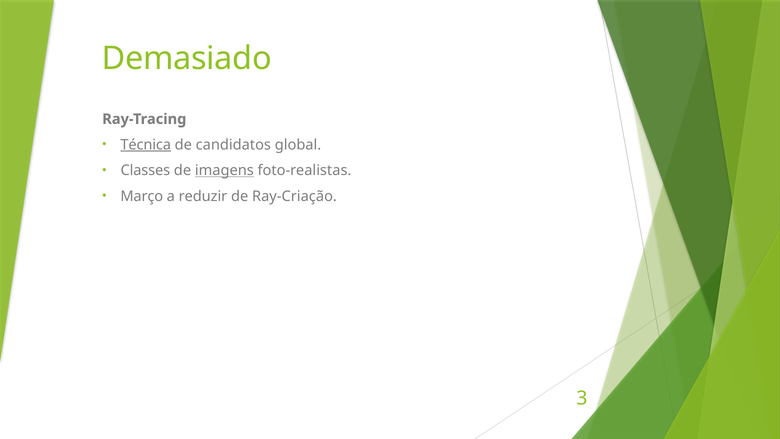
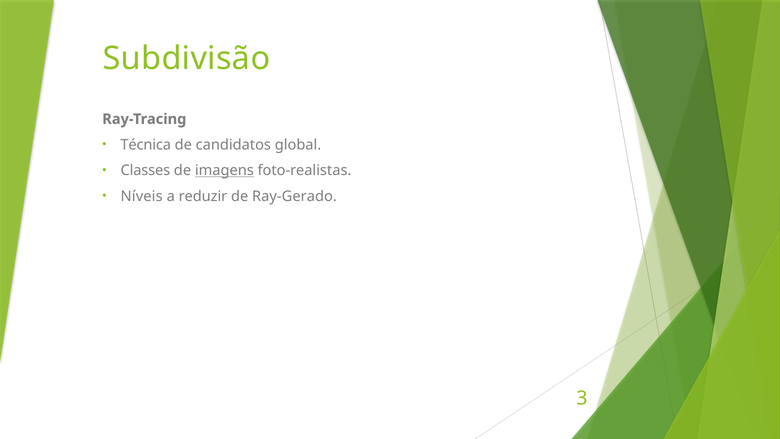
Demasiado: Demasiado -> Subdivisão
Técnica underline: present -> none
Março: Março -> Níveis
Ray-Criação: Ray-Criação -> Ray-Gerado
